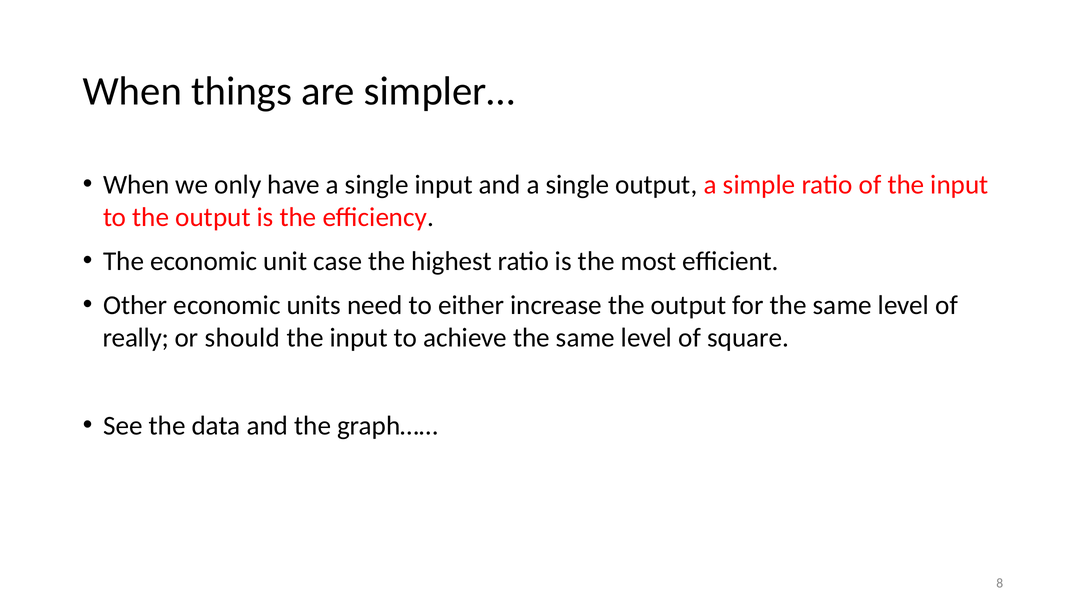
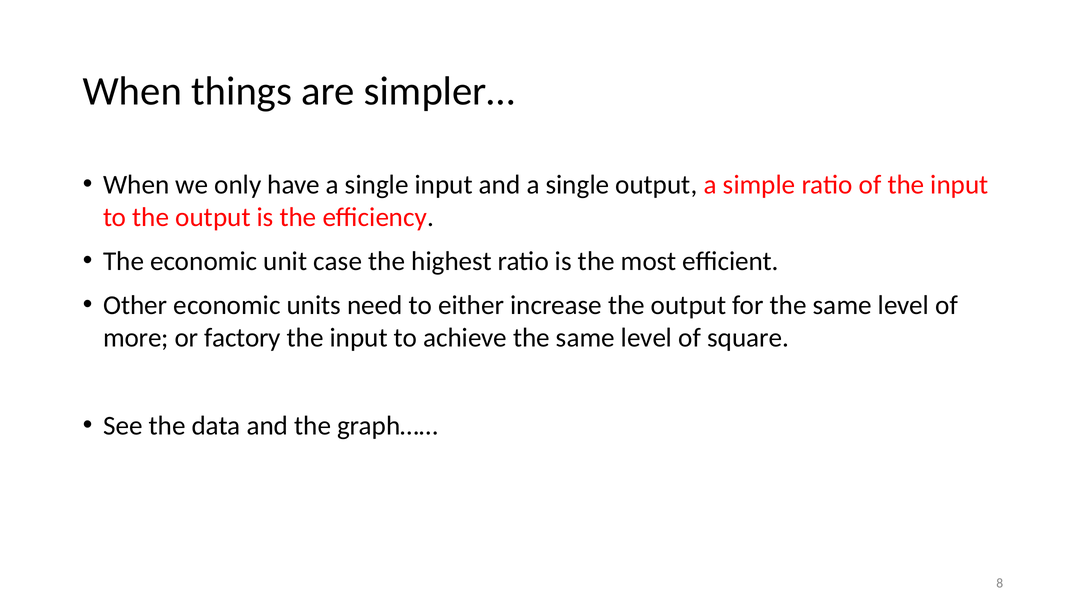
really: really -> more
should: should -> factory
